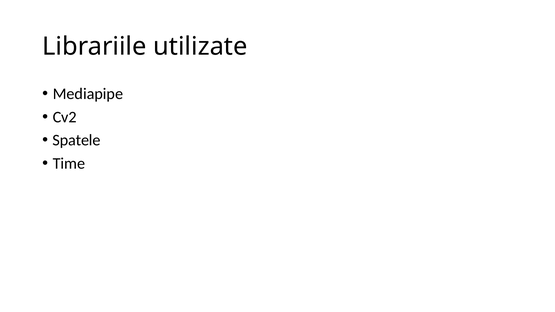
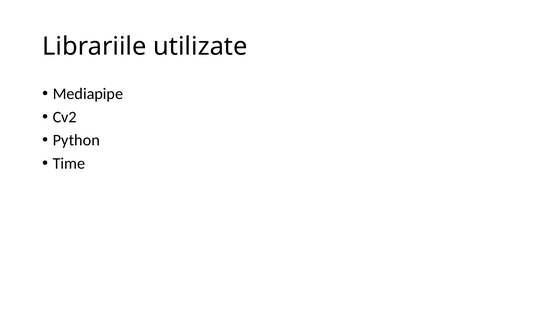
Spatele: Spatele -> Python
